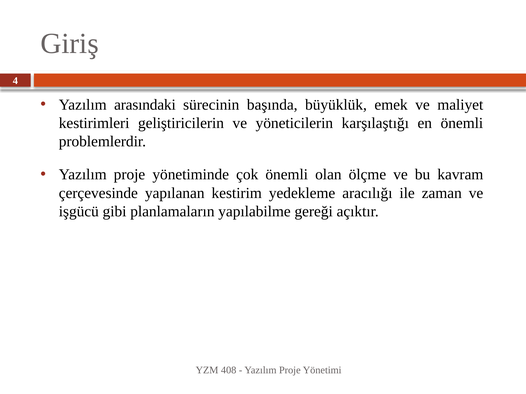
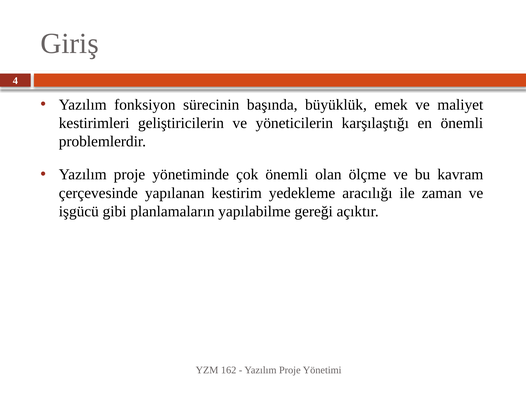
arasındaki: arasındaki -> fonksiyon
408: 408 -> 162
